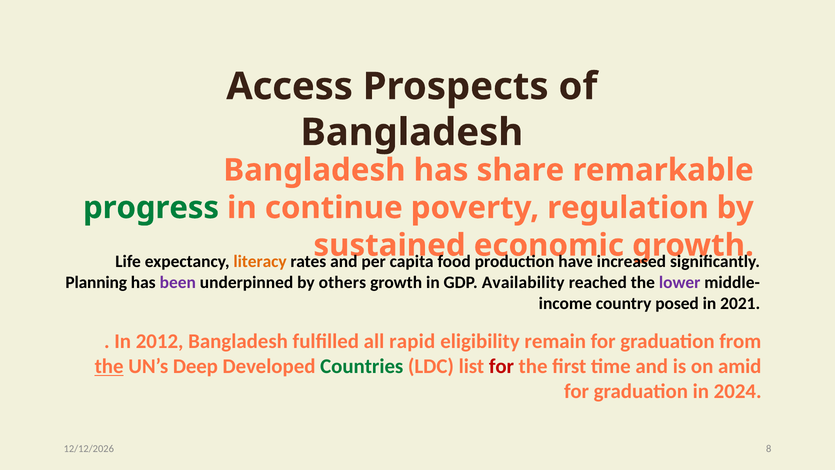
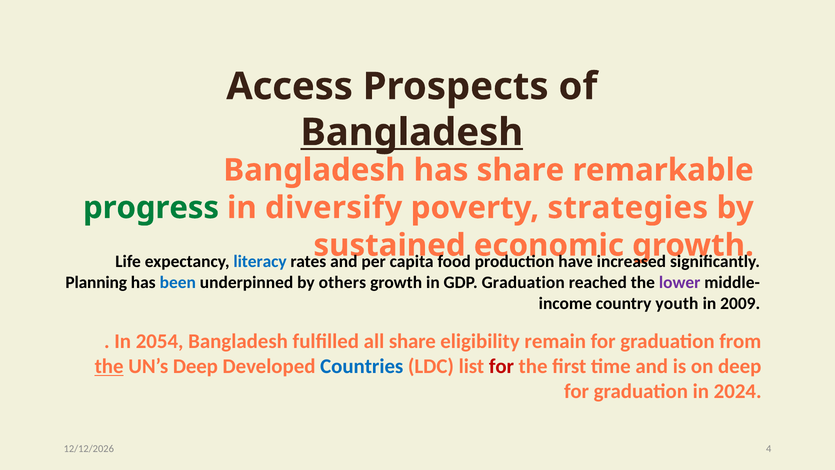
Bangladesh at (412, 132) underline: none -> present
continue: continue -> diversify
regulation: regulation -> strategies
literacy colour: orange -> blue
been colour: purple -> blue
GDP Availability: Availability -> Graduation
posed: posed -> youth
2021: 2021 -> 2009
2012: 2012 -> 2054
all rapid: rapid -> share
Countries colour: green -> blue
on amid: amid -> deep
8: 8 -> 4
